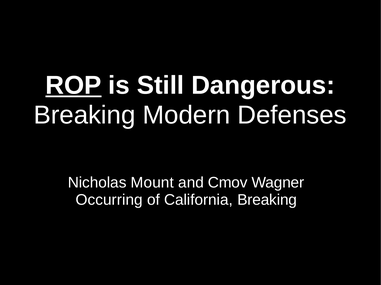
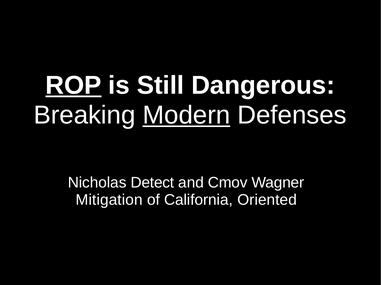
Modern underline: none -> present
Mount: Mount -> Detect
Occurring: Occurring -> Mitigation
California Breaking: Breaking -> Oriented
